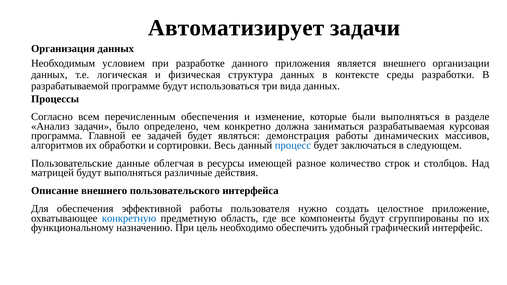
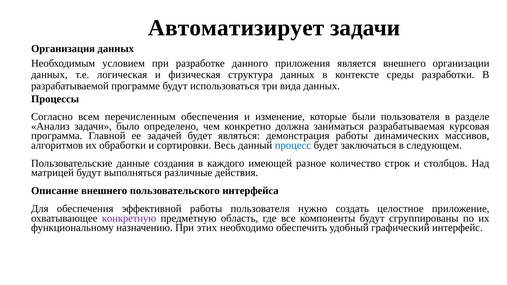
были выполняться: выполняться -> пользователя
облегчая: облегчая -> создания
ресурсы: ресурсы -> каждого
конкретную colour: blue -> purple
цель: цель -> этих
